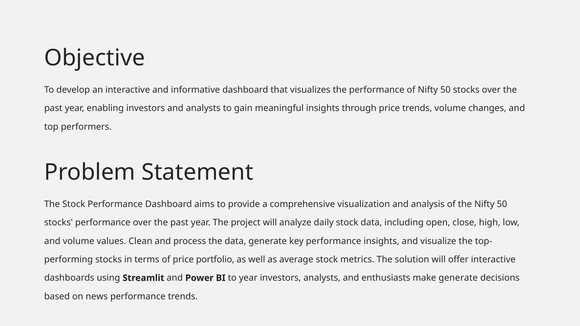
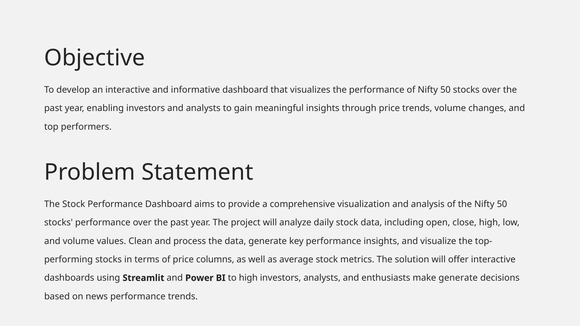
portfolio: portfolio -> columns
to year: year -> high
